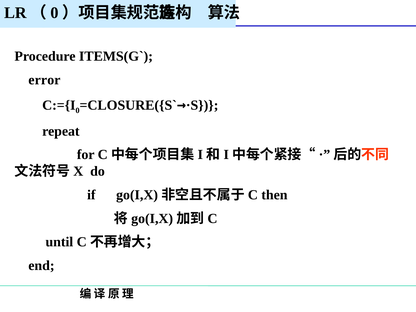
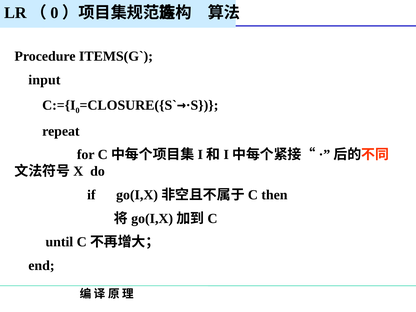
error: error -> input
